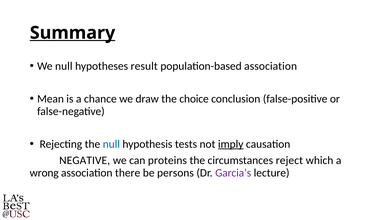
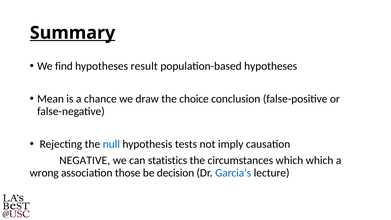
We null: null -> find
population-based association: association -> hypotheses
imply underline: present -> none
proteins: proteins -> statistics
circumstances reject: reject -> which
there: there -> those
persons: persons -> decision
Garcia’s colour: purple -> blue
